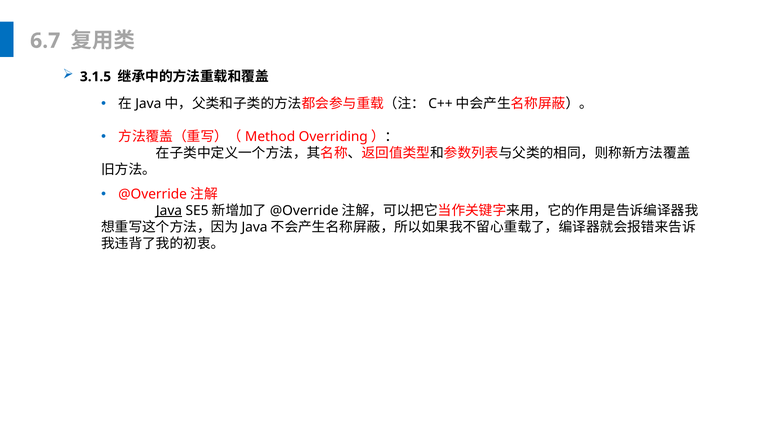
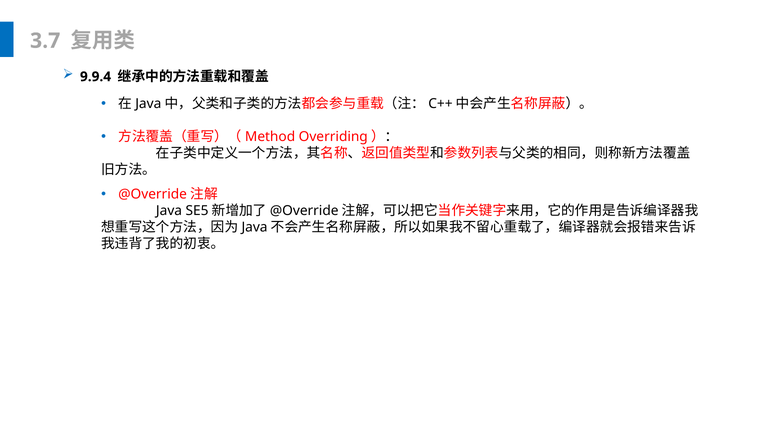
6.7: 6.7 -> 3.7
3.1.5: 3.1.5 -> 9.9.4
Java underline: present -> none
